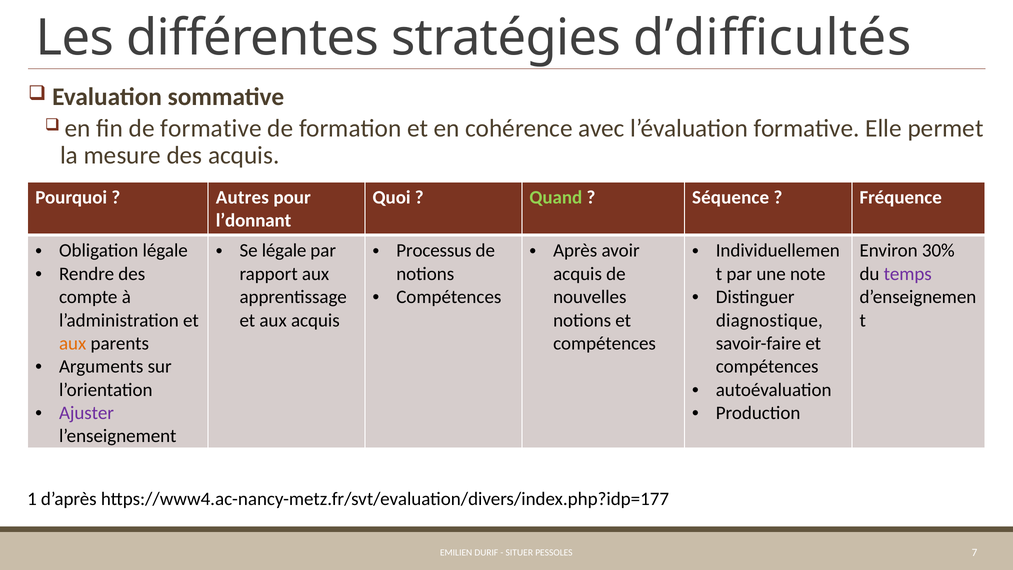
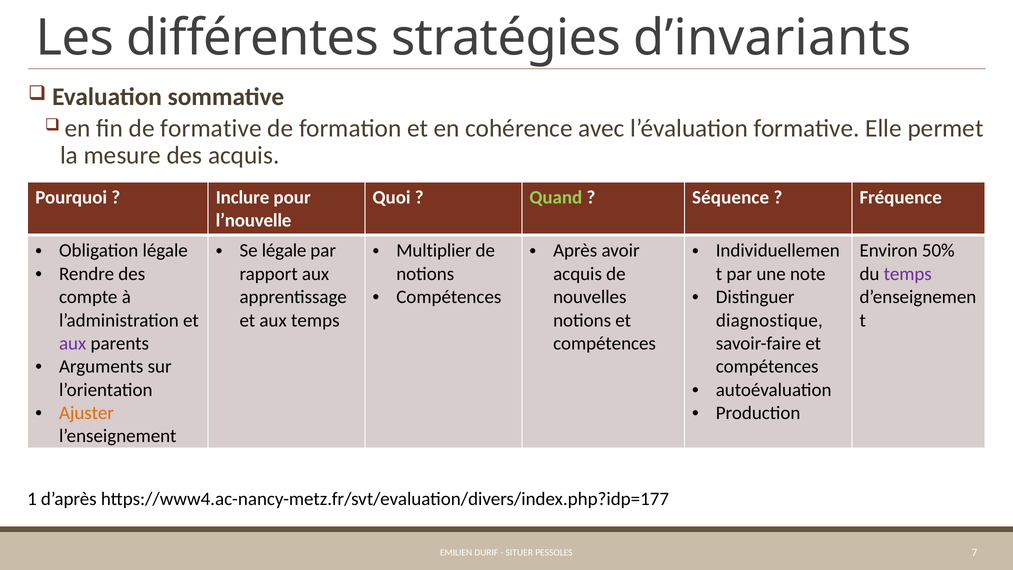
d’difficultés: d’difficultés -> d’invariants
Autres: Autres -> Inclure
l’donnant: l’donnant -> l’nouvelle
Processus: Processus -> Multiplier
30%: 30% -> 50%
aux acquis: acquis -> temps
aux at (73, 343) colour: orange -> purple
Ajuster colour: purple -> orange
